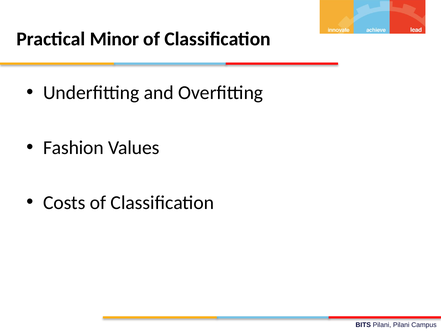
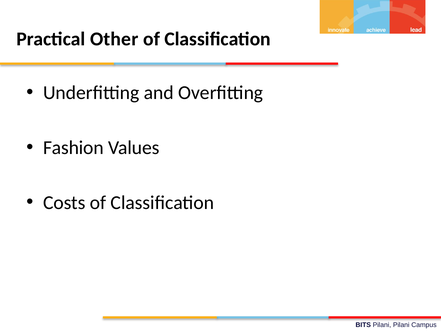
Minor: Minor -> Other
